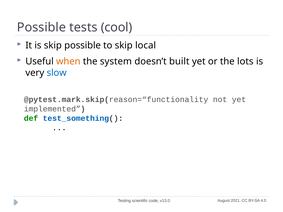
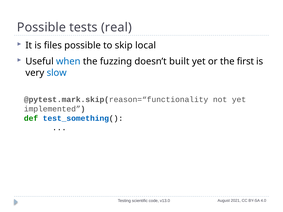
cool: cool -> real
is skip: skip -> files
when colour: orange -> blue
system: system -> fuzzing
lots: lots -> first
